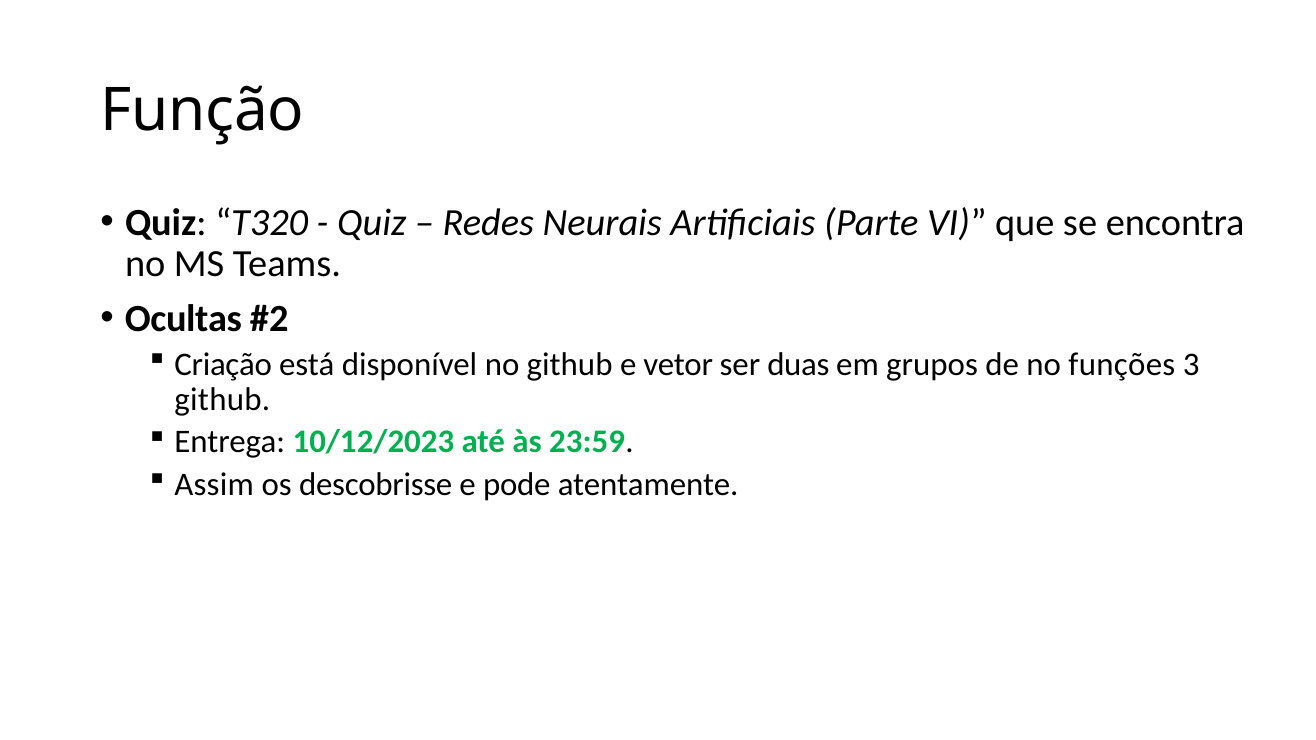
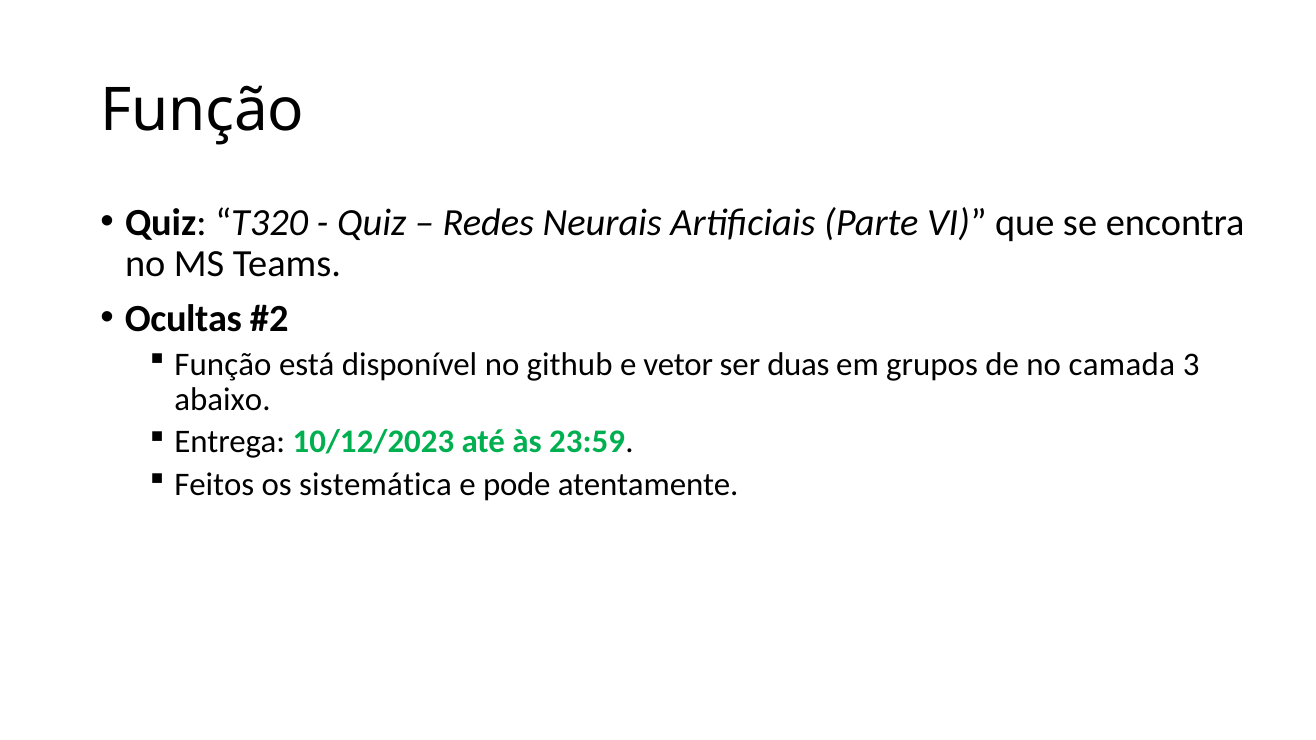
Criação at (223, 364): Criação -> Função
funções: funções -> camada
github at (222, 400): github -> abaixo
Assim: Assim -> Feitos
descobrisse: descobrisse -> sistemática
